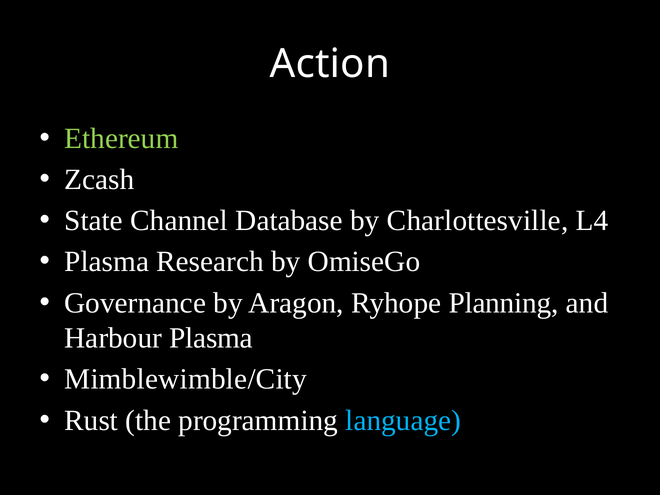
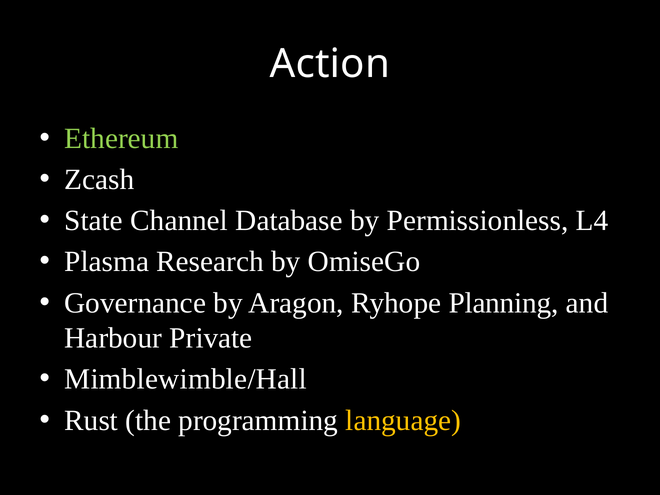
Charlottesville: Charlottesville -> Permissionless
Harbour Plasma: Plasma -> Private
Mimblewimble/City: Mimblewimble/City -> Mimblewimble/Hall
language colour: light blue -> yellow
